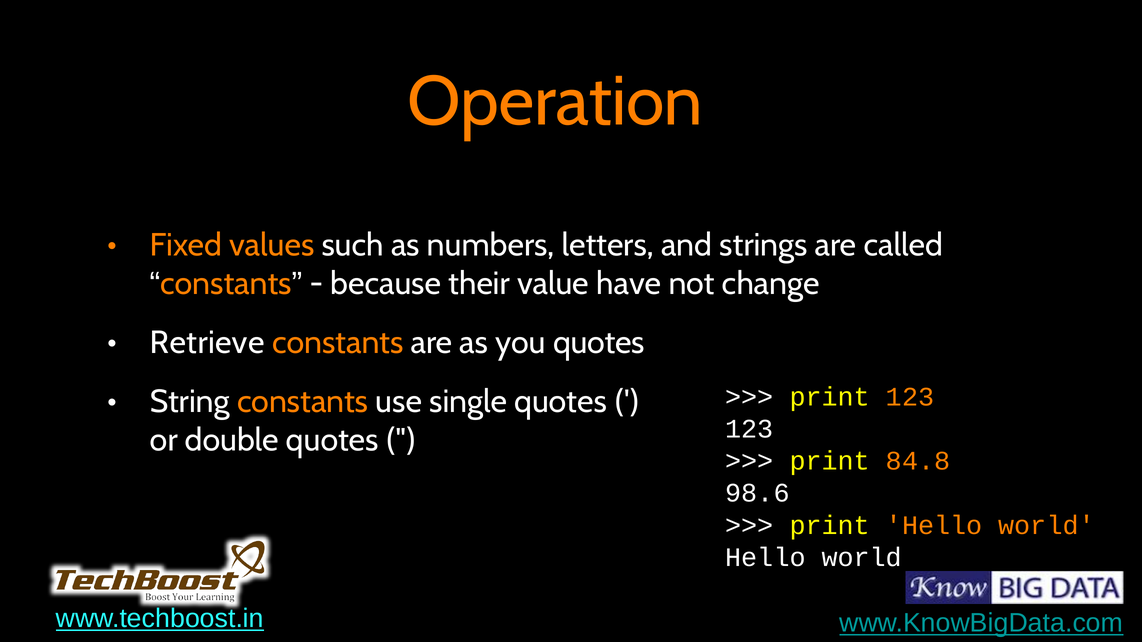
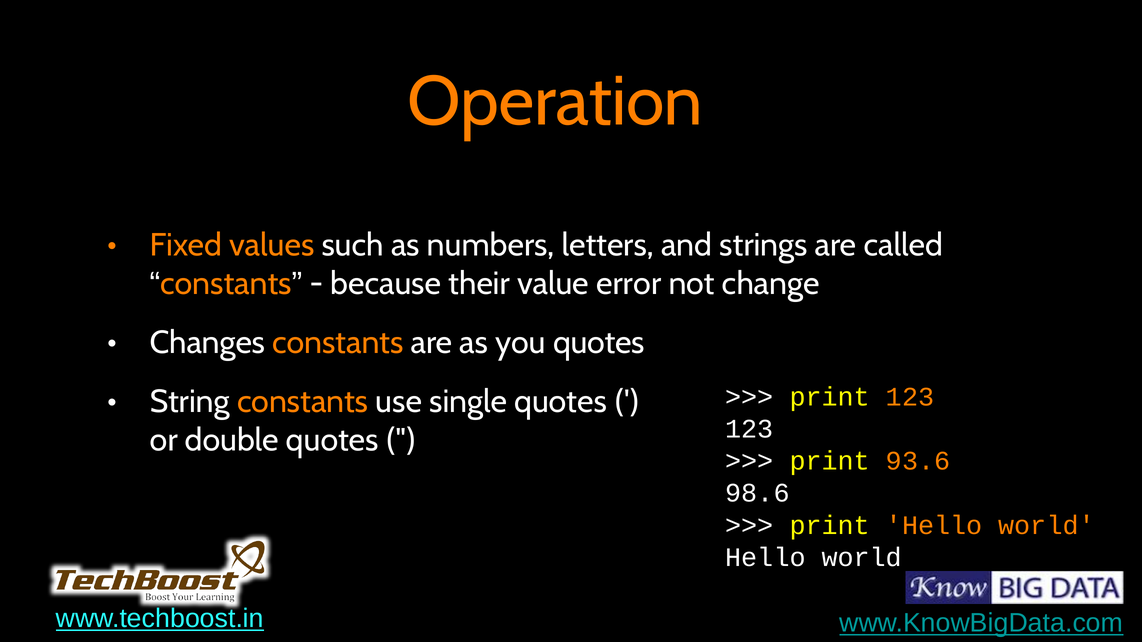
have: have -> error
Retrieve: Retrieve -> Changes
84.8: 84.8 -> 93.6
